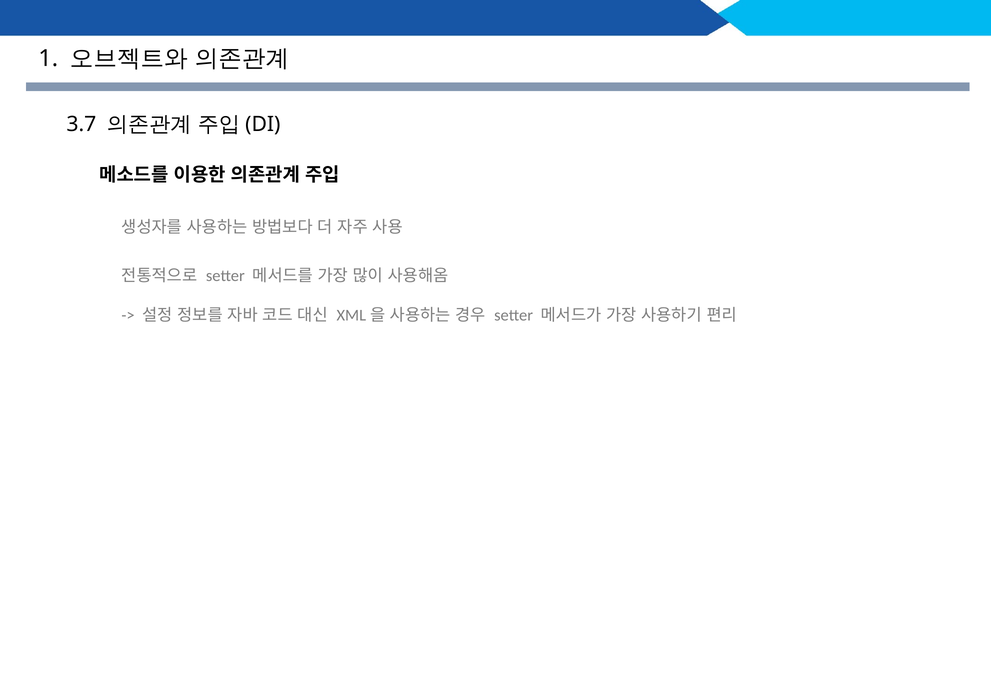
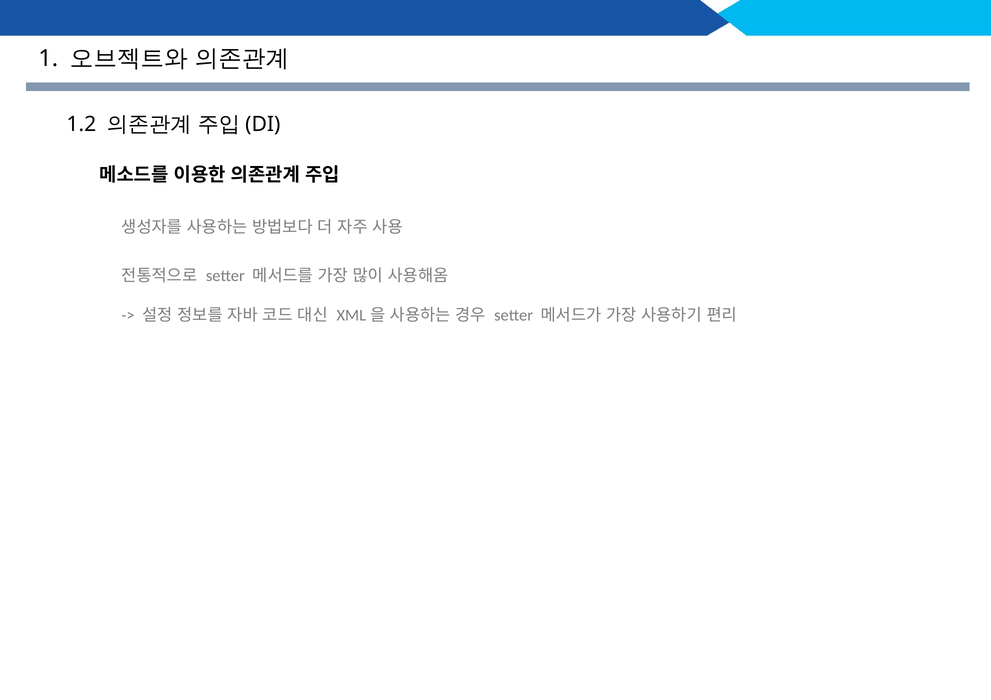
3.7: 3.7 -> 1.2
